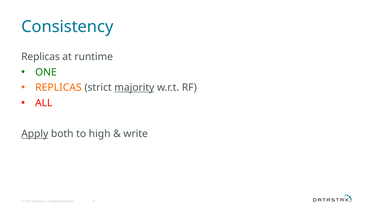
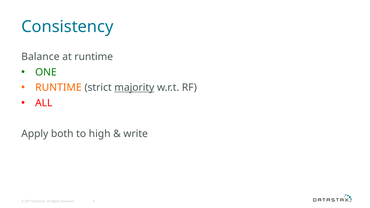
Replicas at (41, 57): Replicas -> Balance
REPLICAS at (58, 88): REPLICAS -> RUNTIME
Apply underline: present -> none
